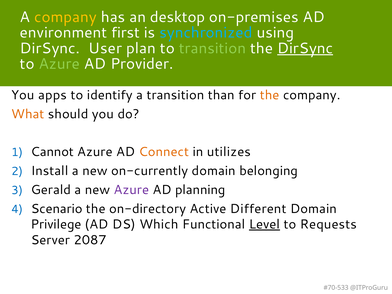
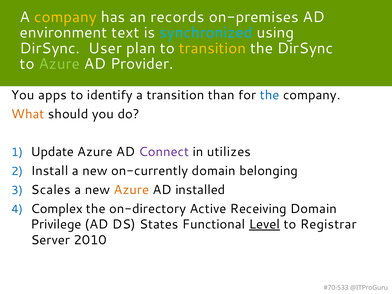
desktop: desktop -> records
first: first -> text
transition at (212, 48) colour: light green -> yellow
DirSync at (305, 48) underline: present -> none
the at (270, 95) colour: orange -> blue
Cannot: Cannot -> Update
Connect colour: orange -> purple
Gerald: Gerald -> Scales
Azure at (131, 190) colour: purple -> orange
planning: planning -> installed
Scenario: Scenario -> Complex
Different: Different -> Receiving
Which: Which -> States
Requests: Requests -> Registrar
2087: 2087 -> 2010
